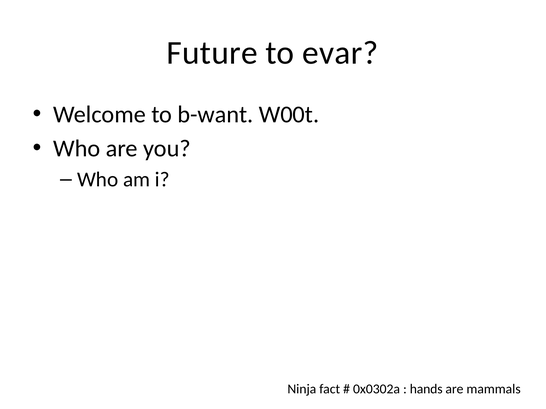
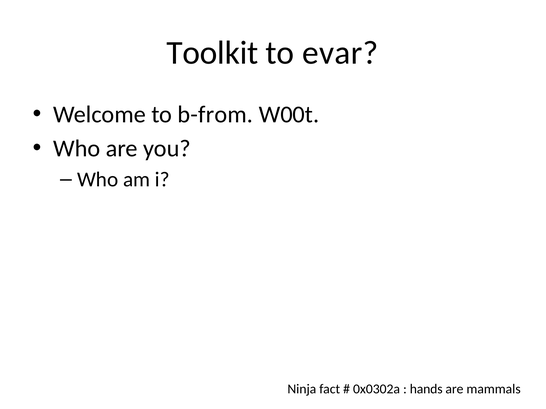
Future: Future -> Toolkit
b-want: b-want -> b-from
